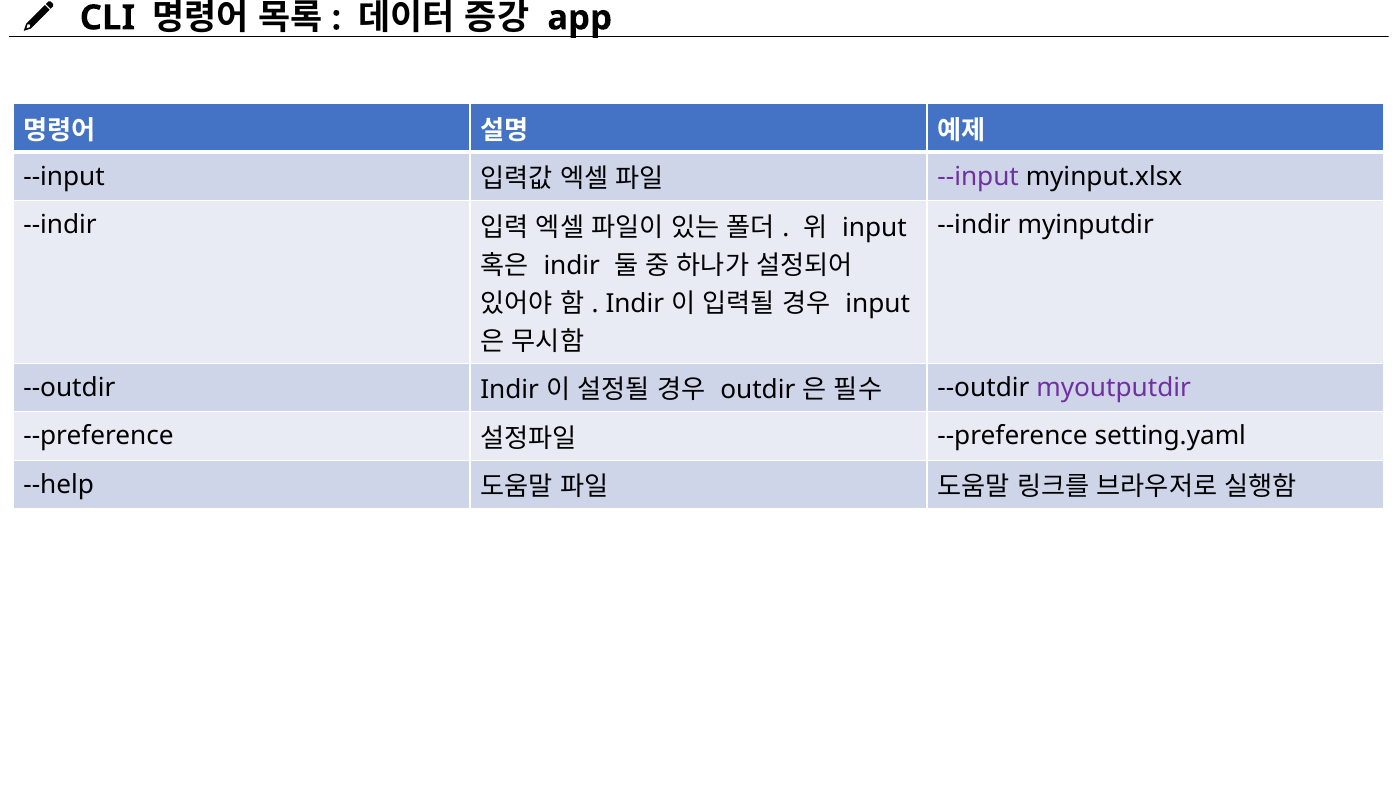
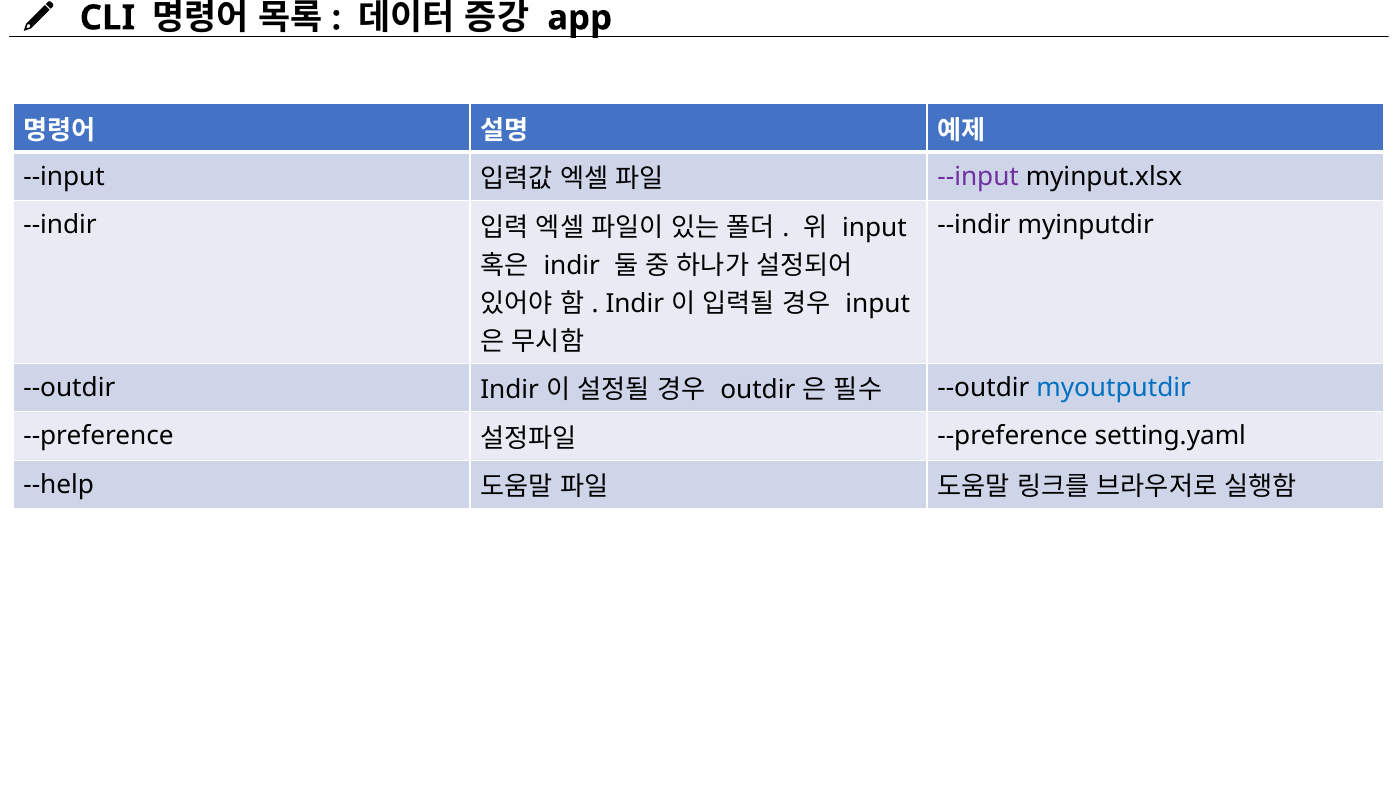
myoutputdir colour: purple -> blue
